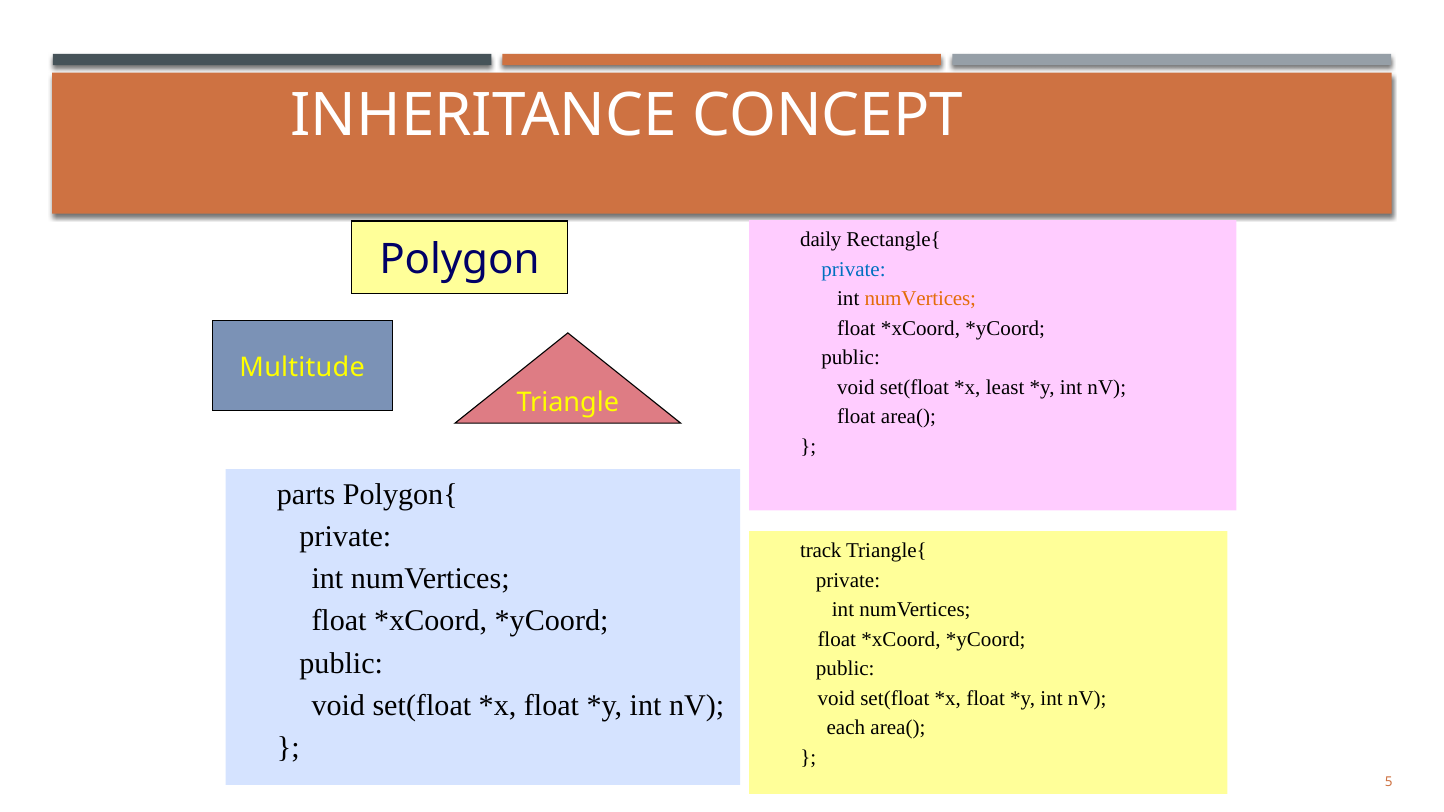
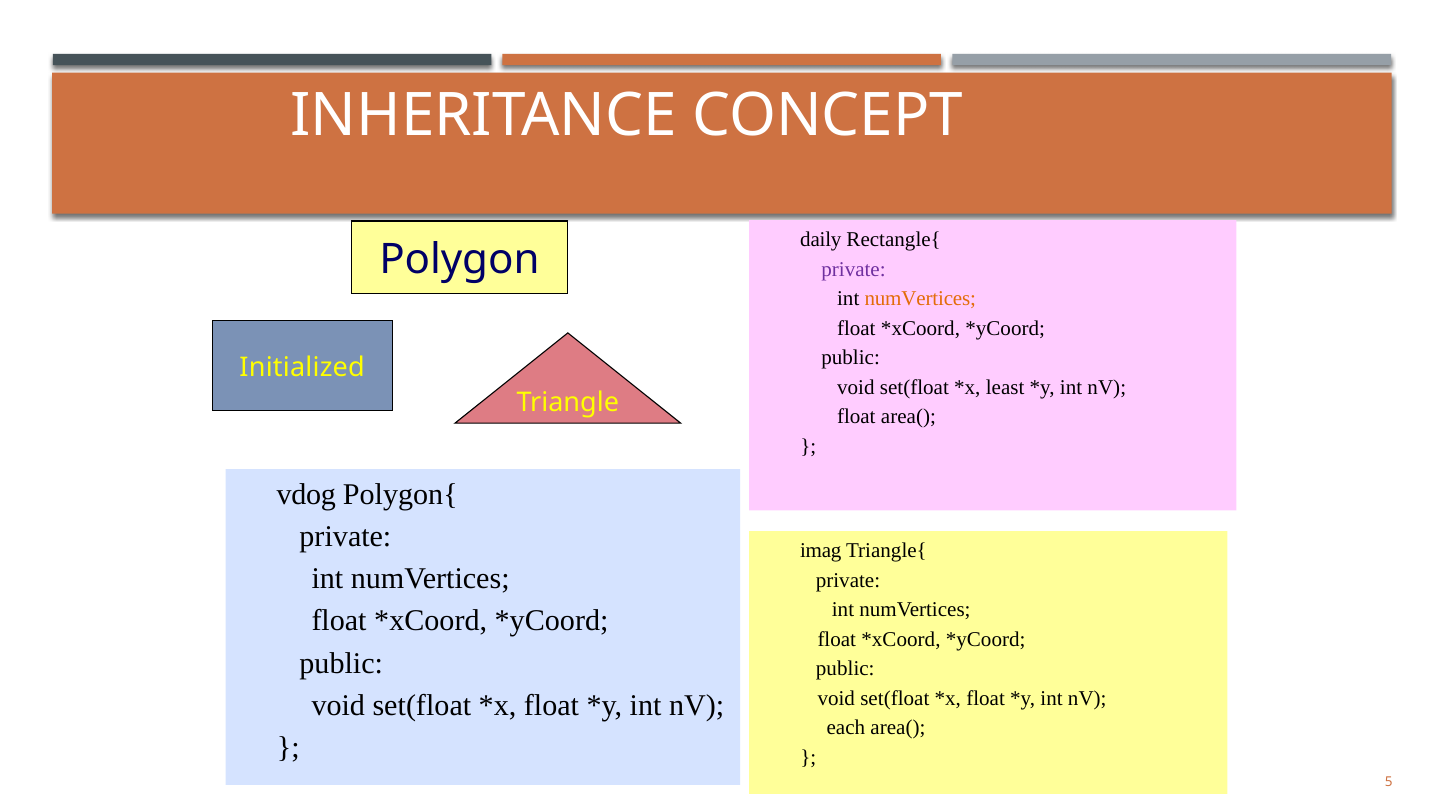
private at (854, 269) colour: blue -> purple
Multitude: Multitude -> Initialized
parts: parts -> vdog
track: track -> imag
